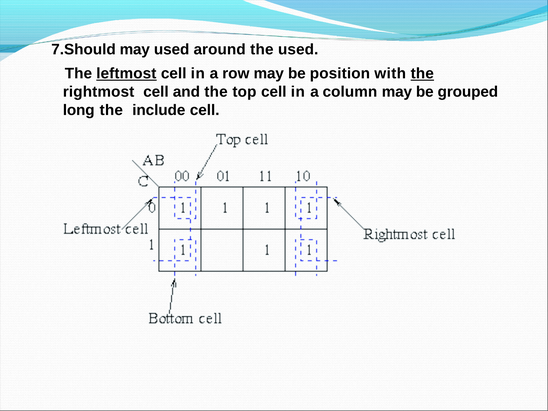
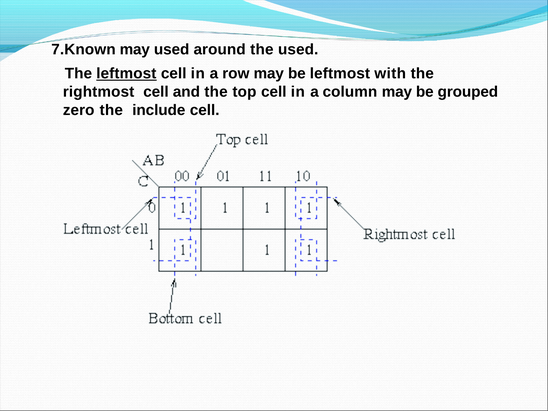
7.Should: 7.Should -> 7.Known
be position: position -> leftmost
the at (422, 74) underline: present -> none
long: long -> zero
